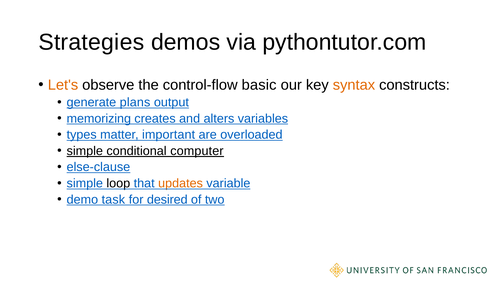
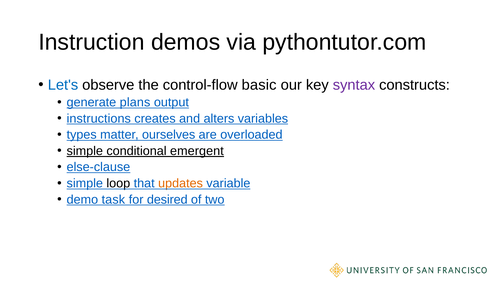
Strategies: Strategies -> Instruction
Let's colour: orange -> blue
syntax colour: orange -> purple
memorizing: memorizing -> instructions
important: important -> ourselves
computer: computer -> emergent
